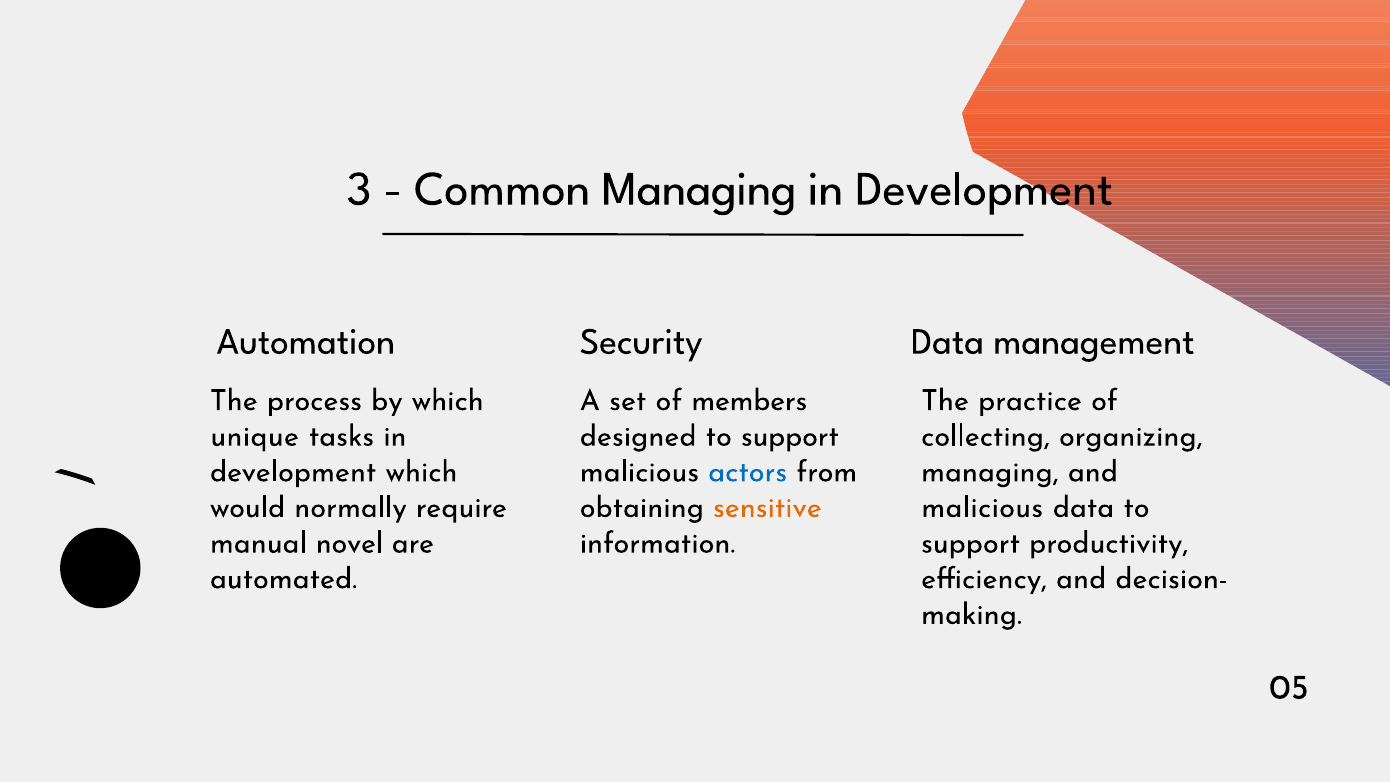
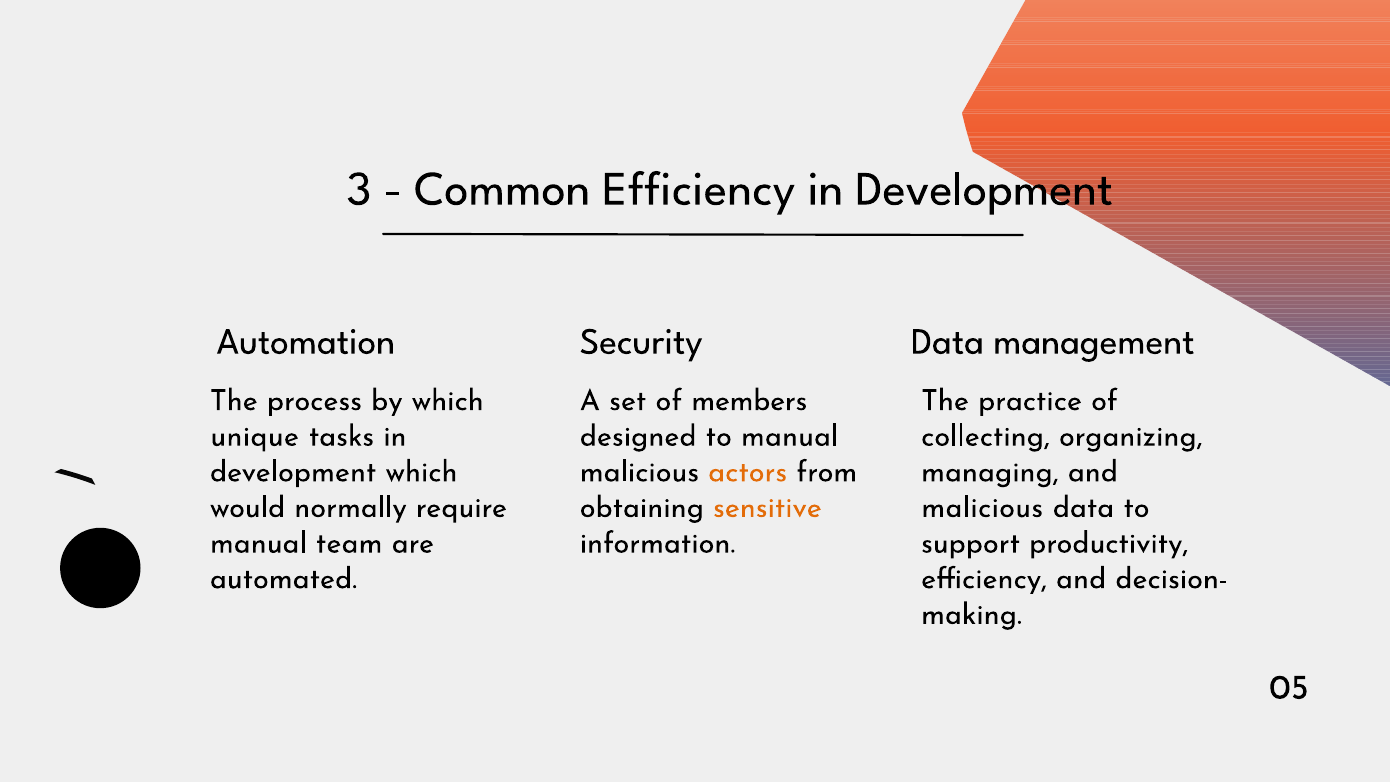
Common Managing: Managing -> Efficiency
designed to support: support -> manual
actors colour: blue -> orange
novel: novel -> team
